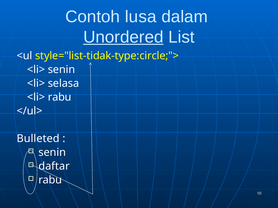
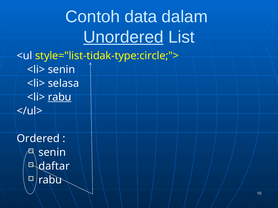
lusa: lusa -> data
rabu at (60, 97) underline: none -> present
Bulleted: Bulleted -> Ordered
